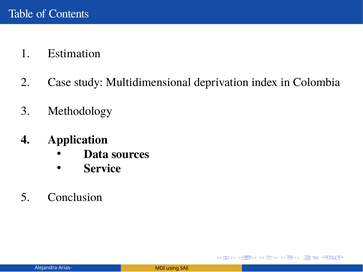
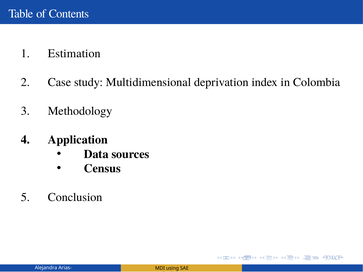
Service: Service -> Census
